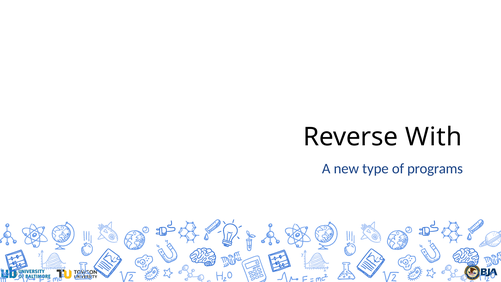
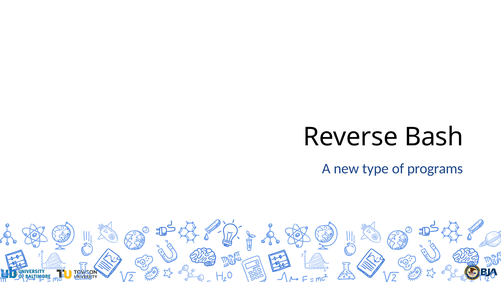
With: With -> Bash
